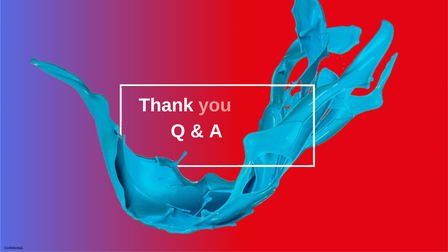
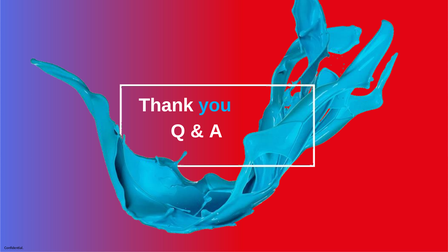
you colour: pink -> light blue
